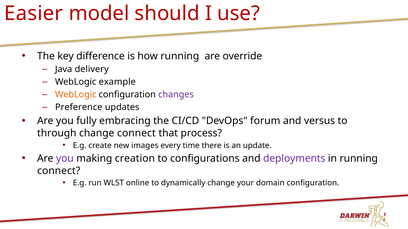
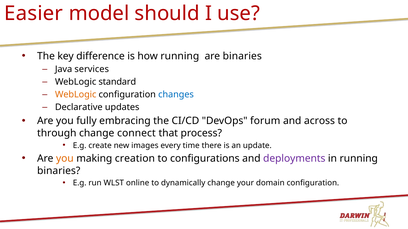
are override: override -> binaries
delivery: delivery -> services
example: example -> standard
changes colour: purple -> blue
Preference: Preference -> Declarative
versus: versus -> across
you at (65, 159) colour: purple -> orange
connect at (59, 171): connect -> binaries
